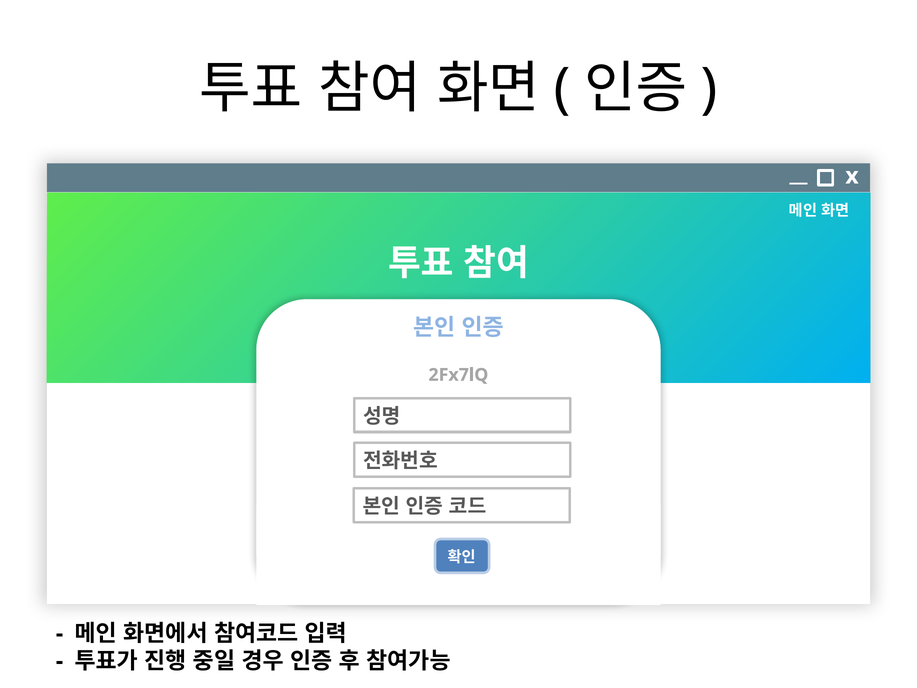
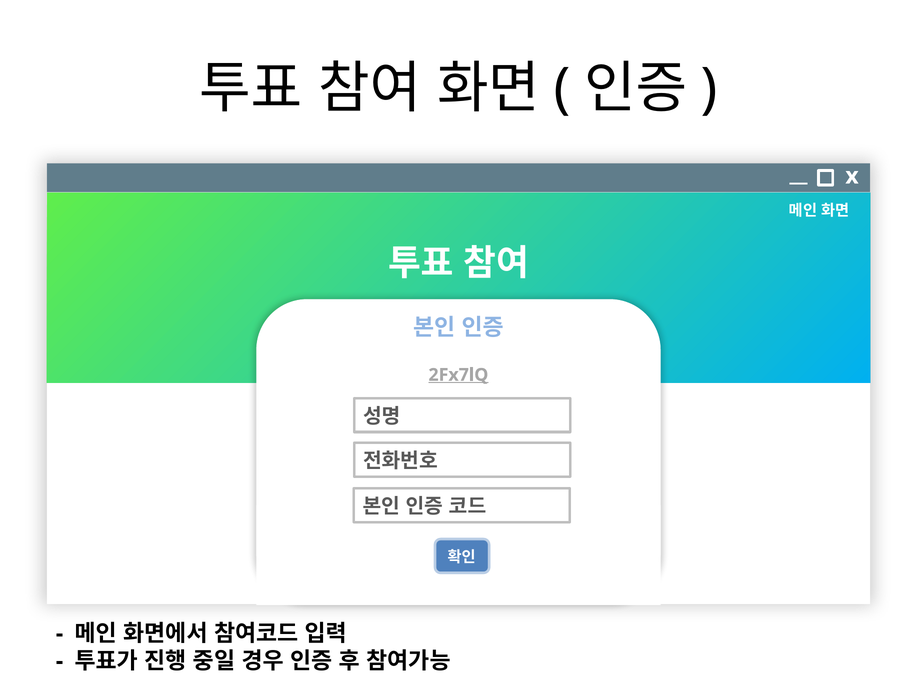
2Fx7lQ underline: none -> present
